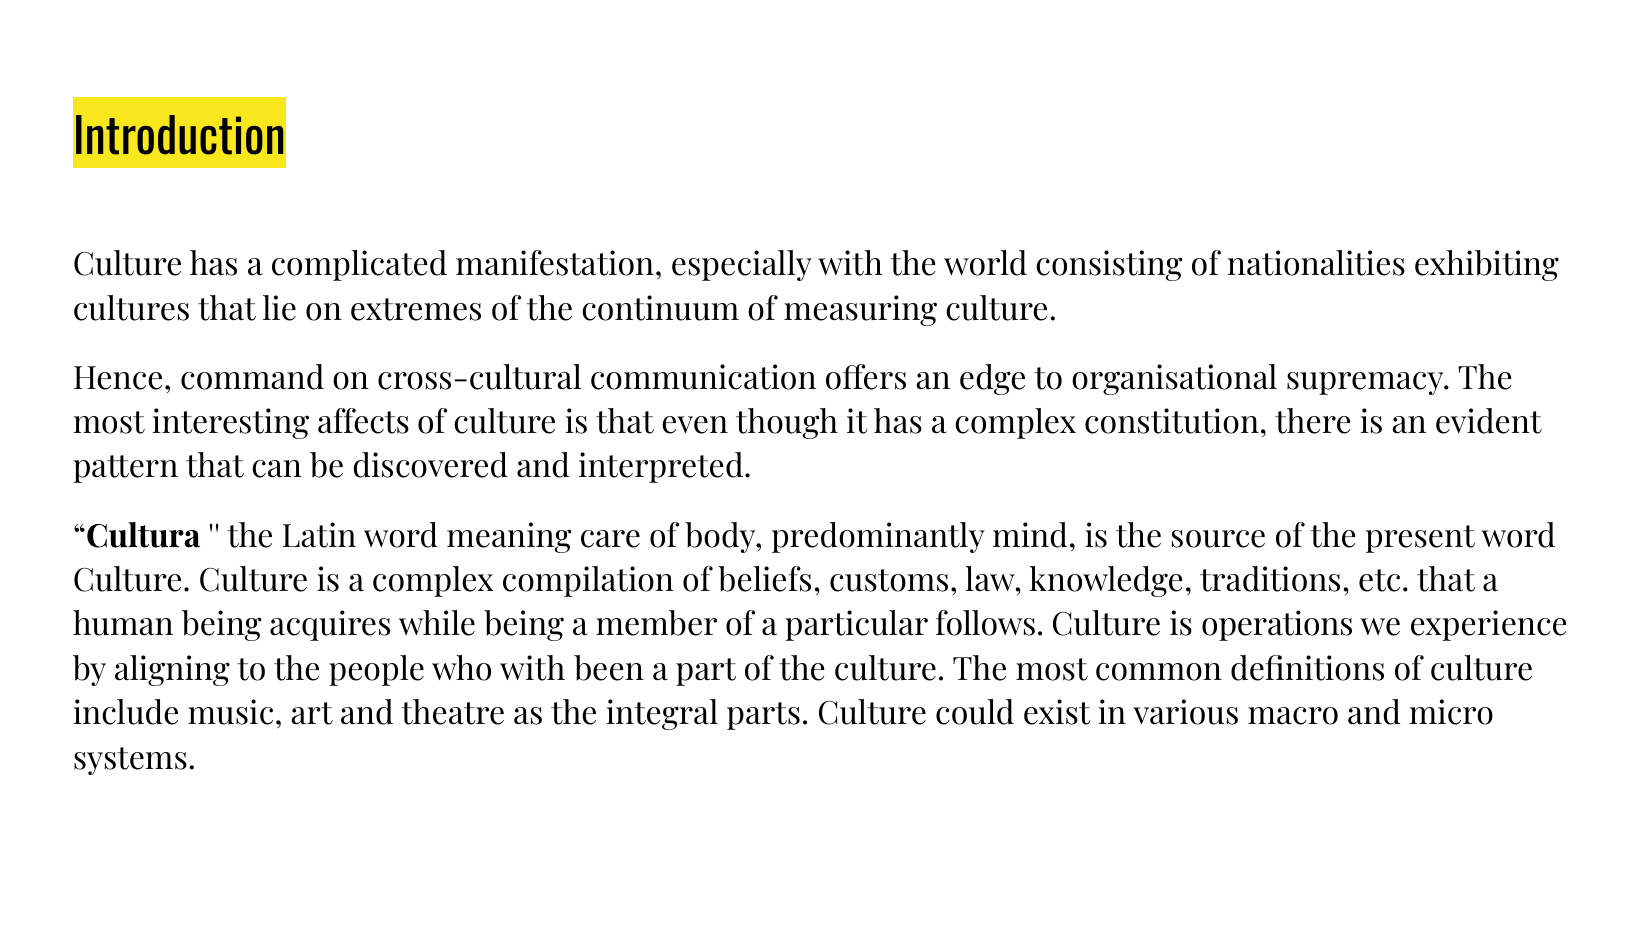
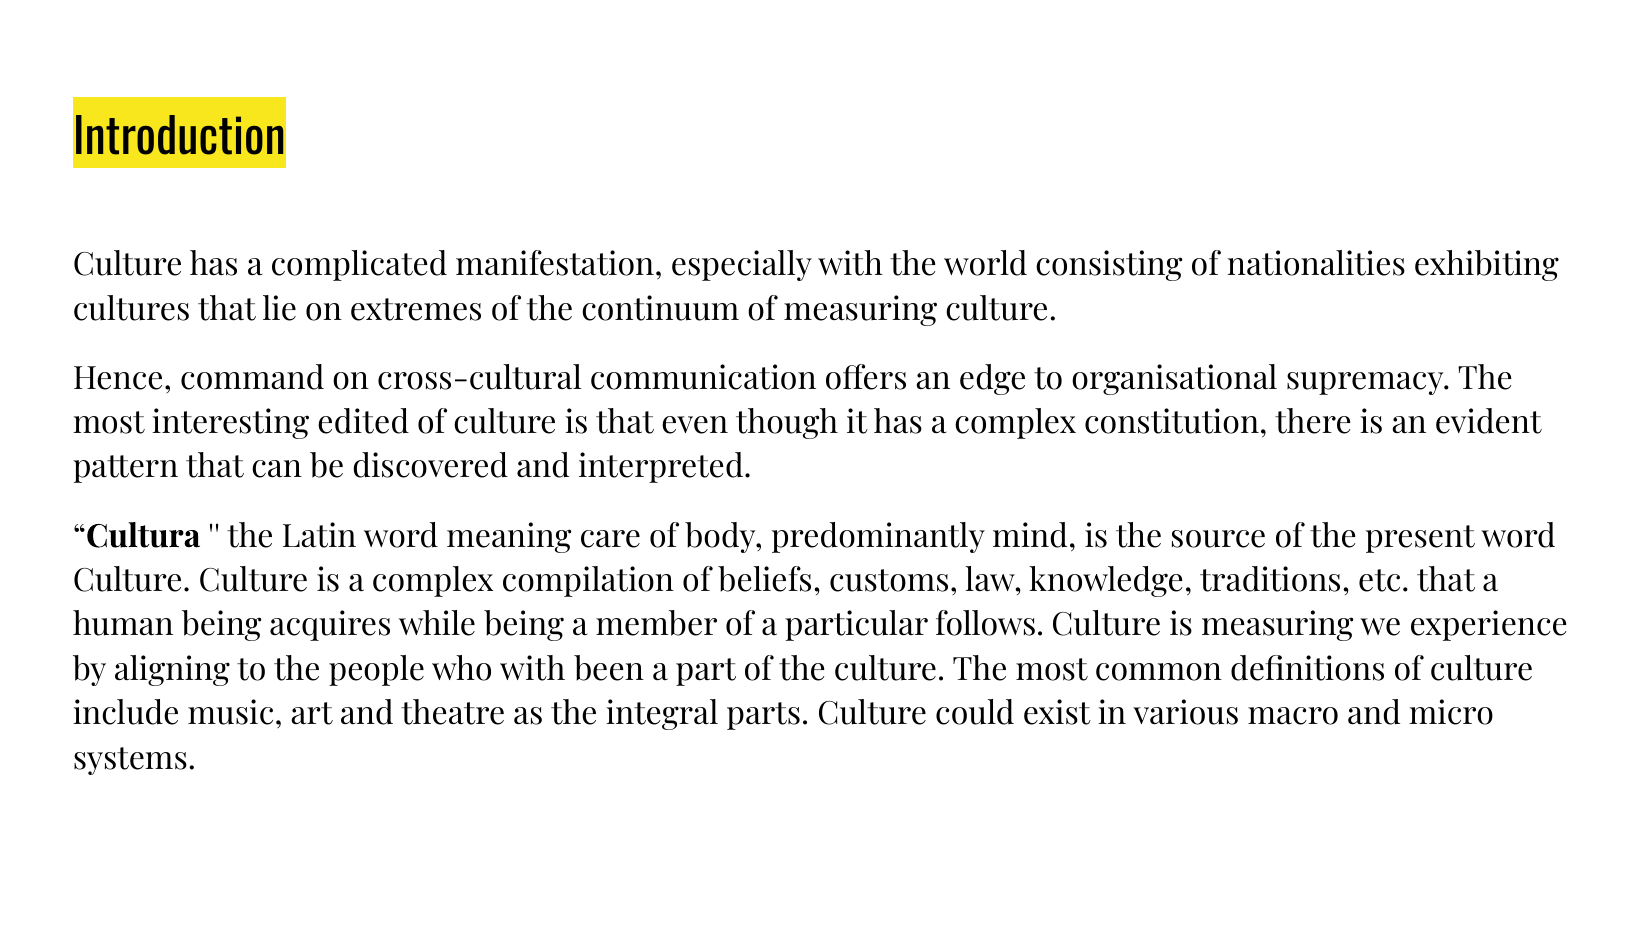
affects: affects -> edited
is operations: operations -> measuring
